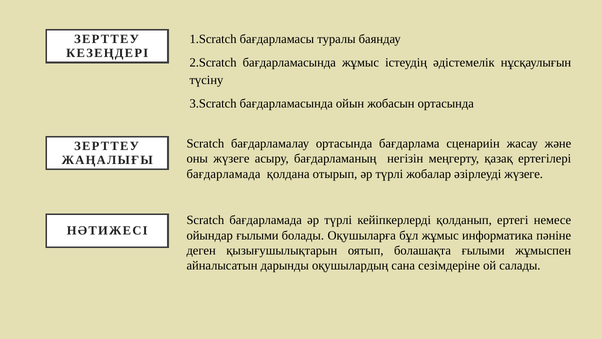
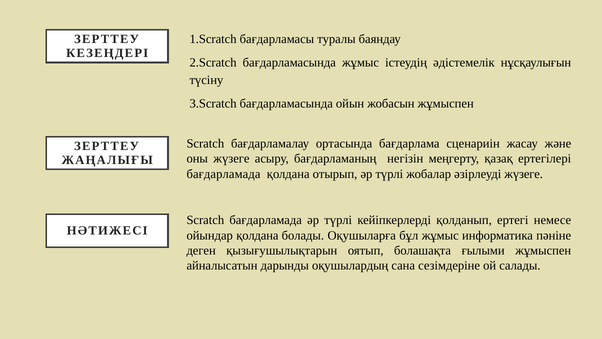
жобасын ортасында: ортасында -> жұмыспен
ойындар ғылыми: ғылыми -> қолдана
